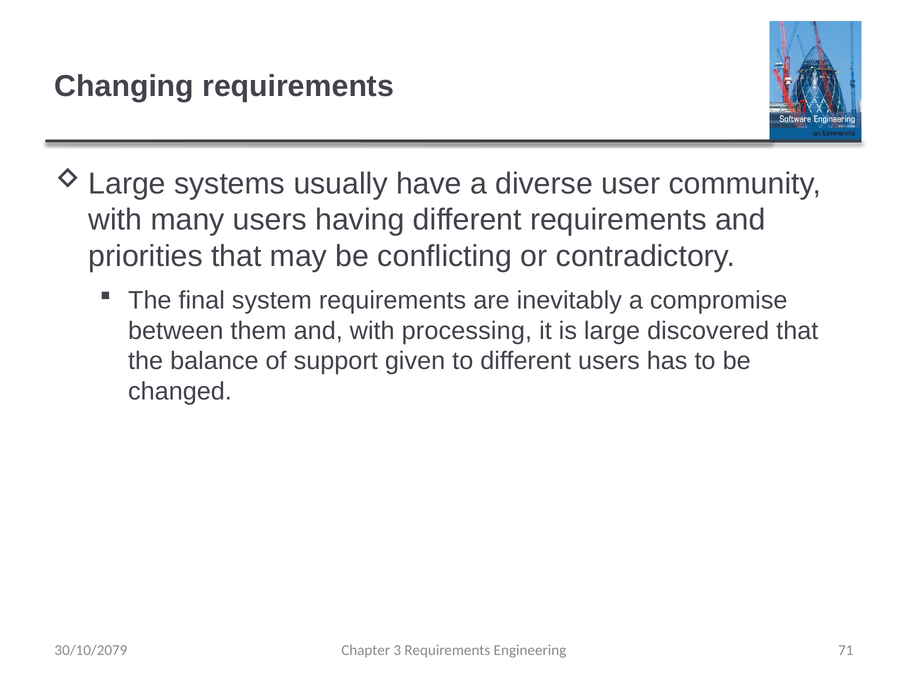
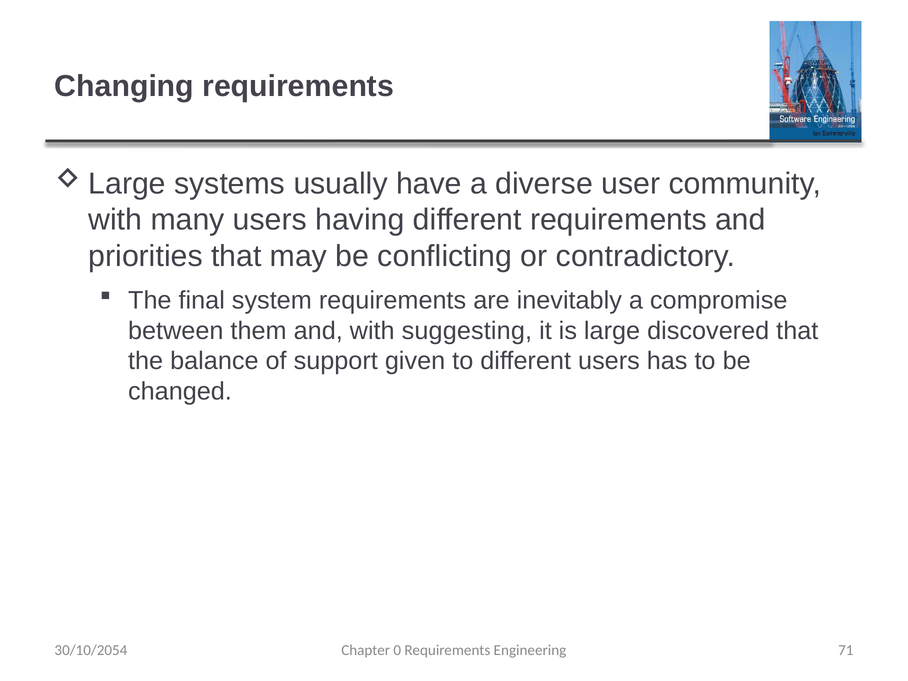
processing: processing -> suggesting
30/10/2079: 30/10/2079 -> 30/10/2054
3: 3 -> 0
